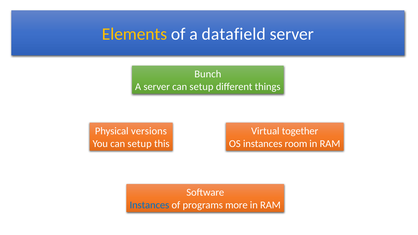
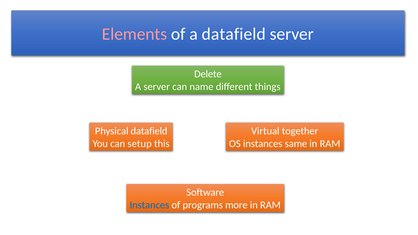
Elements colour: yellow -> pink
Bunch: Bunch -> Delete
server can setup: setup -> name
Physical versions: versions -> datafield
room: room -> same
